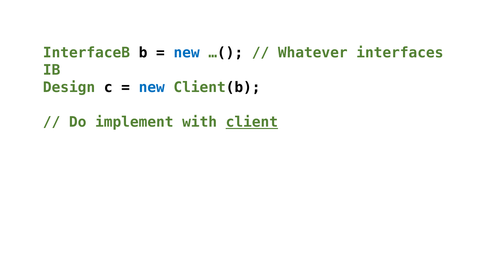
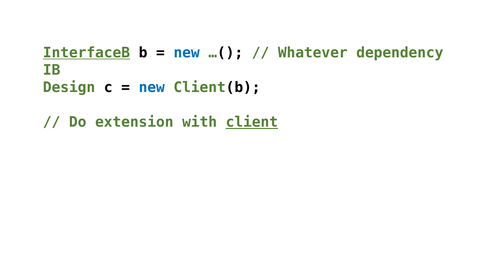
InterfaceB underline: none -> present
interfaces: interfaces -> dependency
implement: implement -> extension
